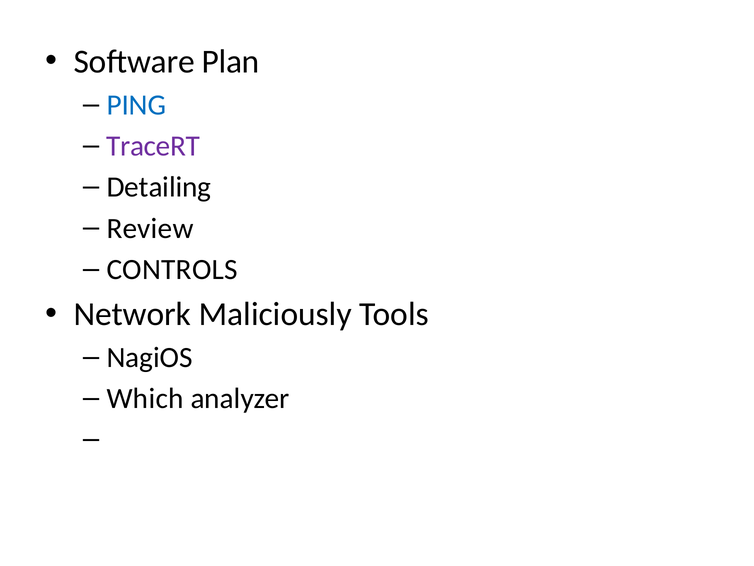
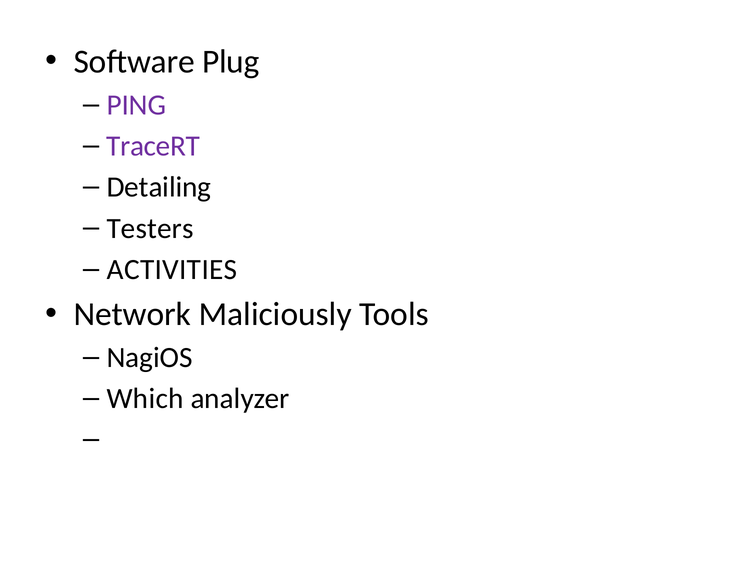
Plan: Plan -> Plug
PING colour: blue -> purple
Review: Review -> Testers
CONTROLS: CONTROLS -> ACTIVITIES
